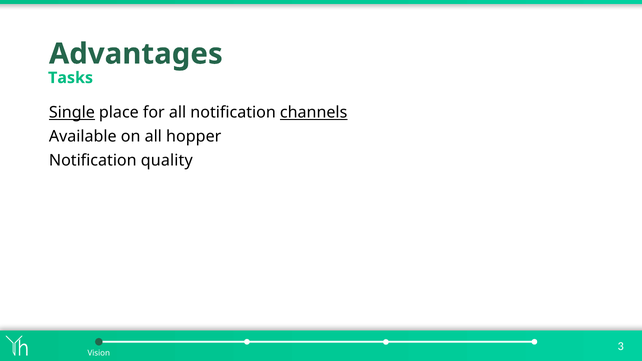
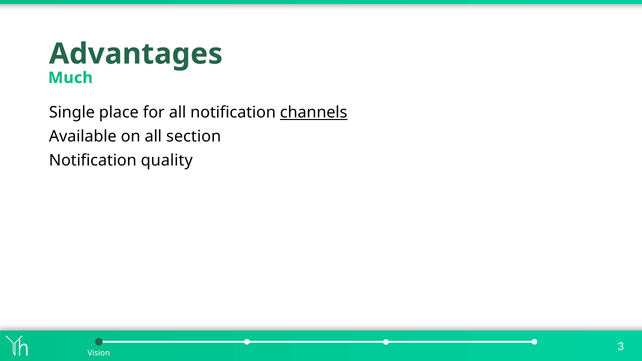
Tasks: Tasks -> Much
Single underline: present -> none
hopper: hopper -> section
